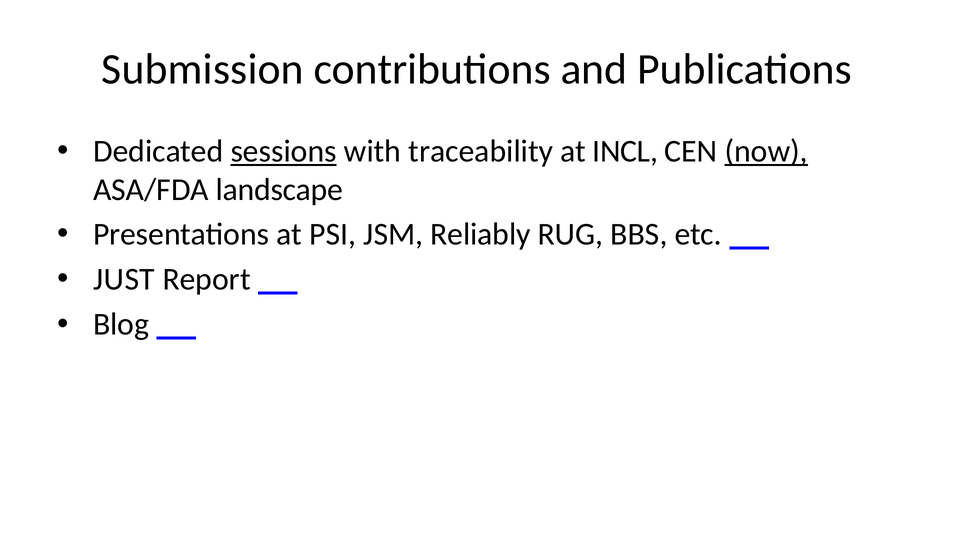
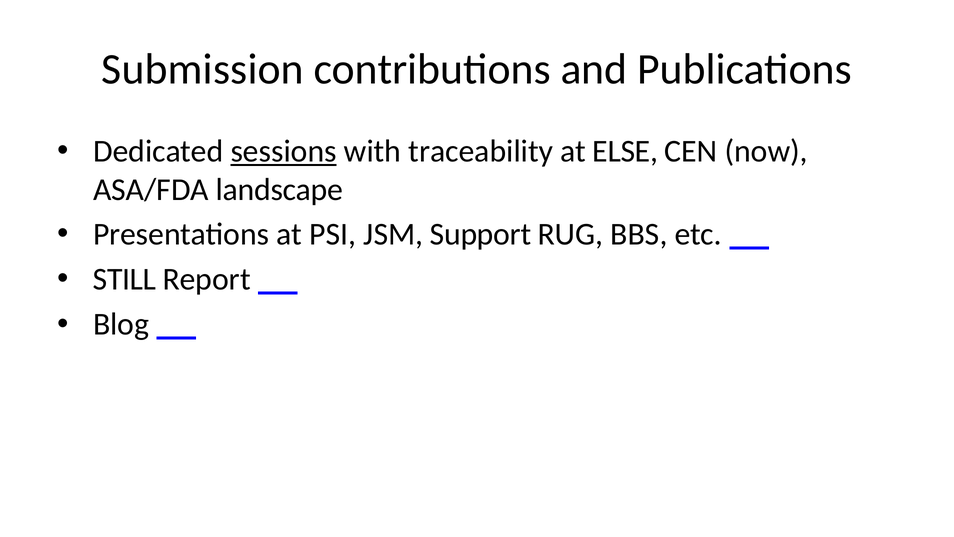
INCL: INCL -> ELSE
now underline: present -> none
Reliably: Reliably -> Support
JUST: JUST -> STILL
